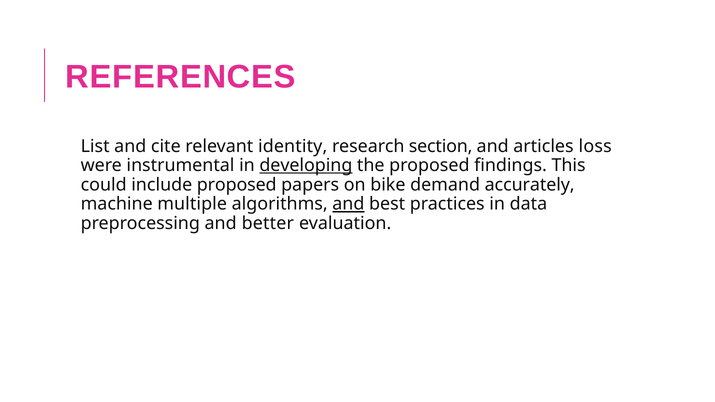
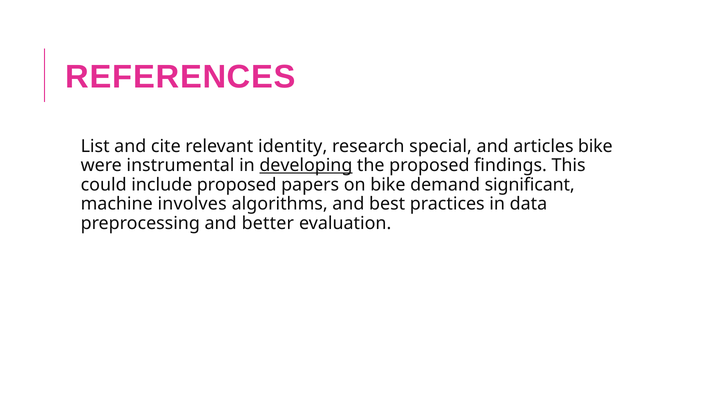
section: section -> special
articles loss: loss -> bike
accurately: accurately -> significant
multiple: multiple -> involves
and at (348, 204) underline: present -> none
